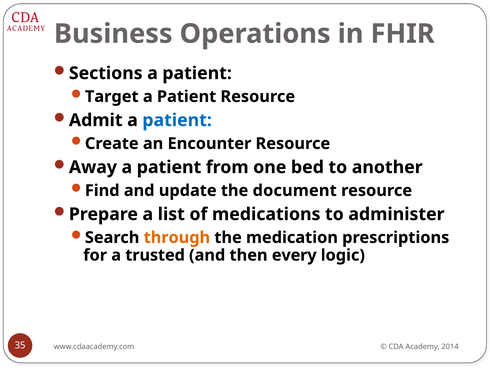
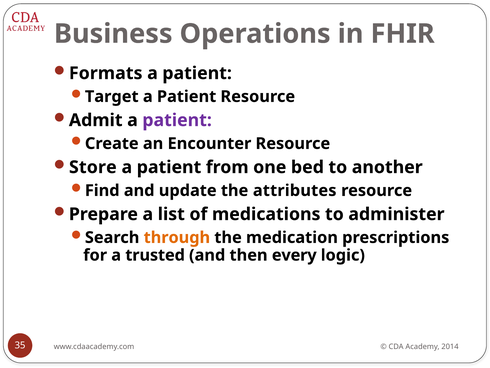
Sections: Sections -> Formats
patient at (177, 120) colour: blue -> purple
Away: Away -> Store
document: document -> attributes
